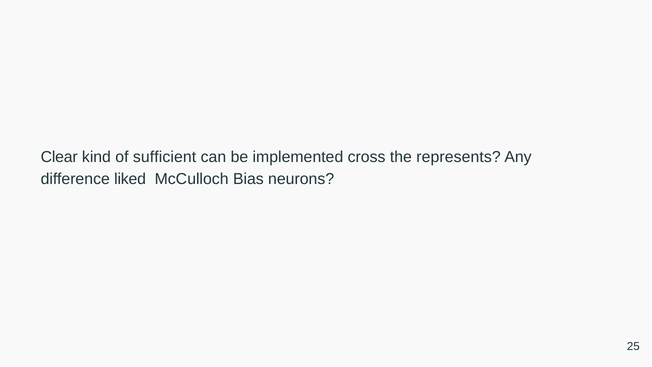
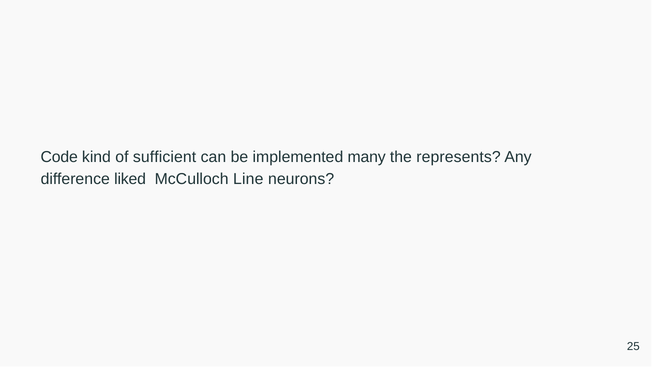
Clear: Clear -> Code
cross: cross -> many
Bias: Bias -> Line
